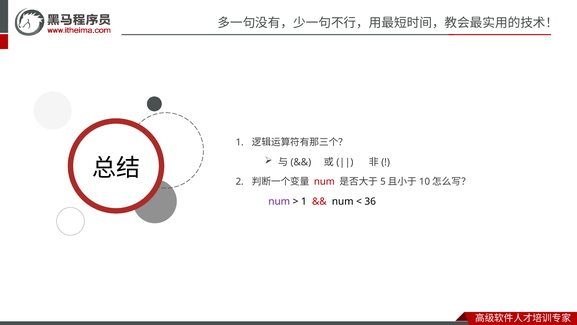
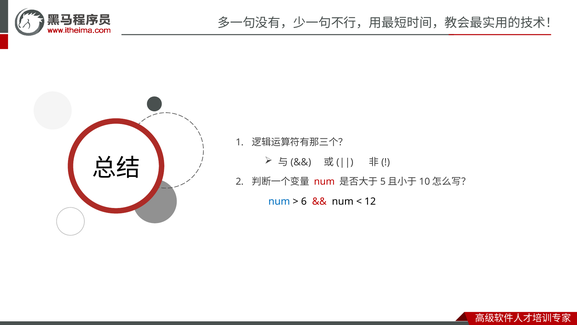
num at (279, 201) colour: purple -> blue
1 at (304, 201): 1 -> 6
36: 36 -> 12
